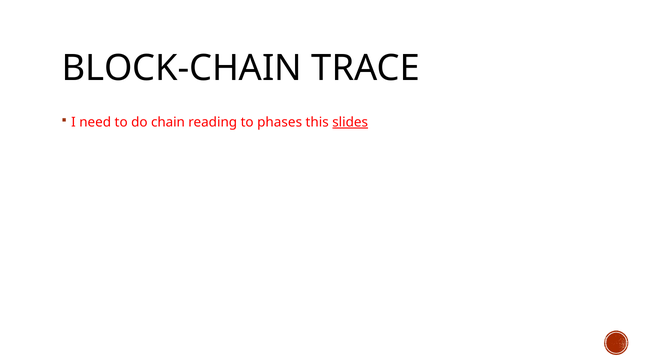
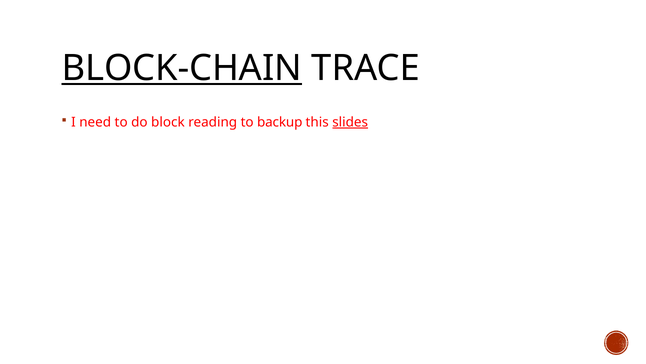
BLOCK-CHAIN underline: none -> present
chain: chain -> block
phases: phases -> backup
